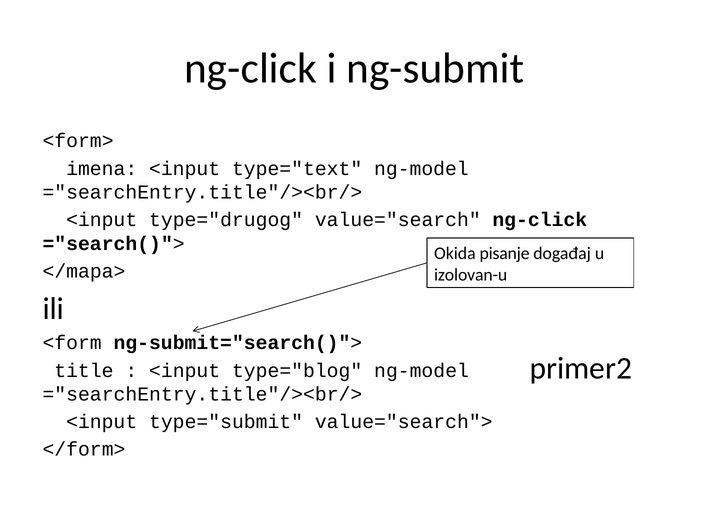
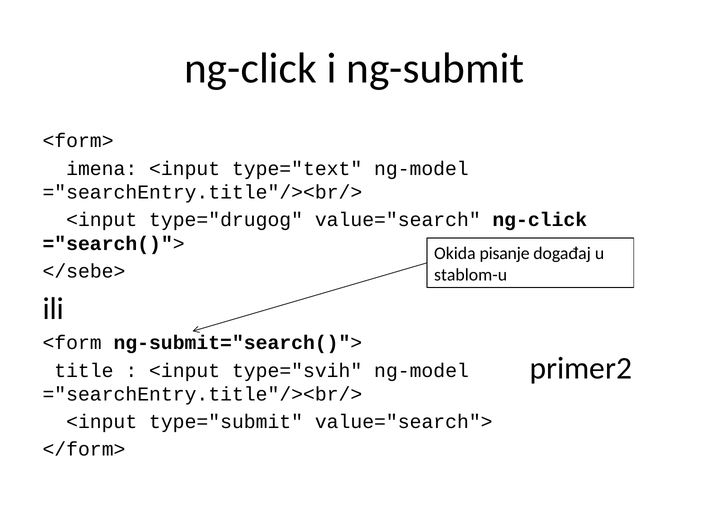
</mapa>: </mapa> -> </sebe>
izolovan-u: izolovan-u -> stablom-u
type="blog: type="blog -> type="svih
